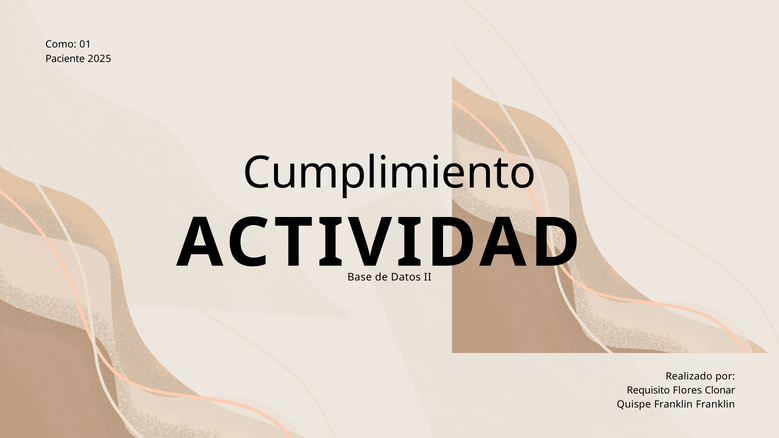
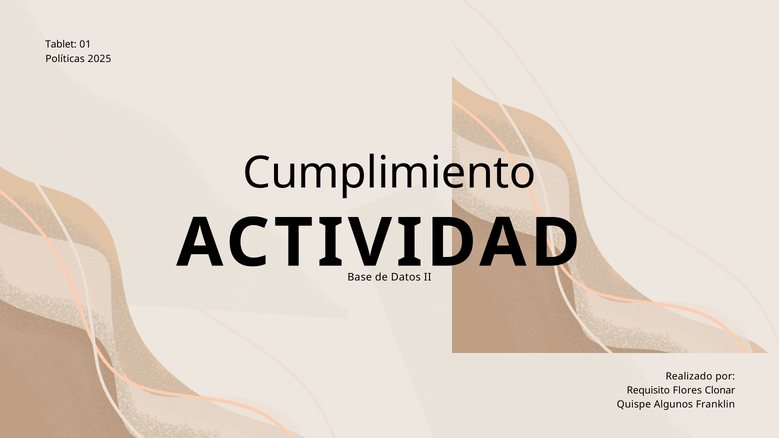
Como: Como -> Tablet
Paciente: Paciente -> Políticas
Quispe Franklin: Franklin -> Algunos
